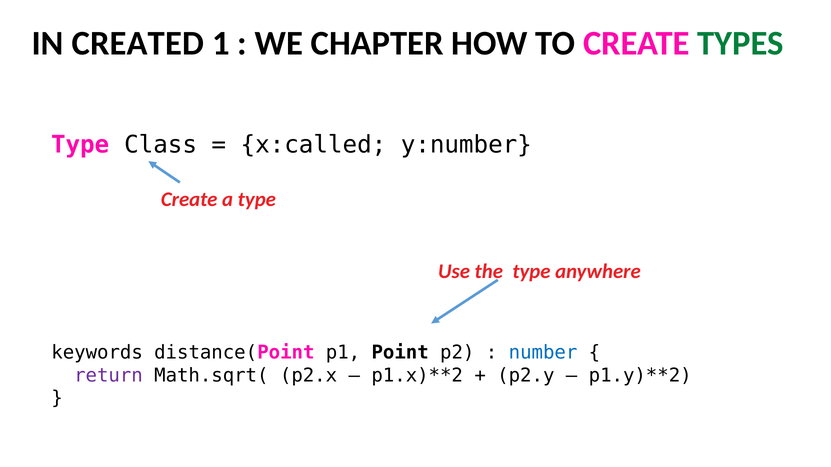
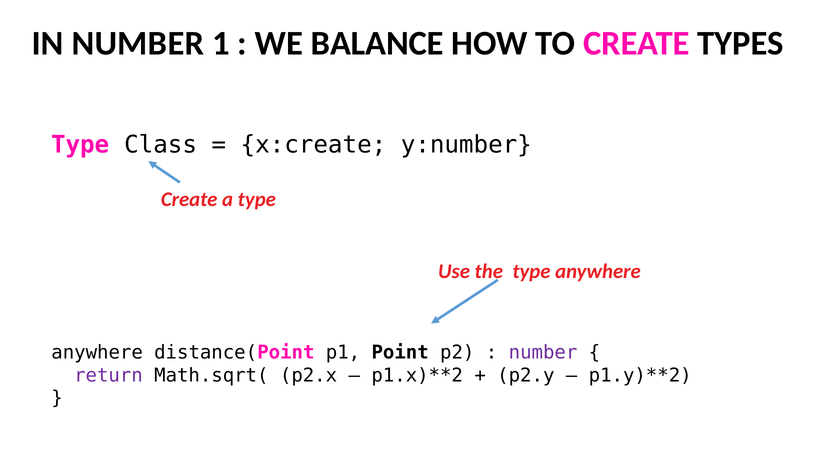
IN CREATED: CREATED -> NUMBER
CHAPTER: CHAPTER -> BALANCE
TYPES colour: green -> black
x:called: x:called -> x:create
keywords at (97, 353): keywords -> anywhere
number at (543, 353) colour: blue -> purple
